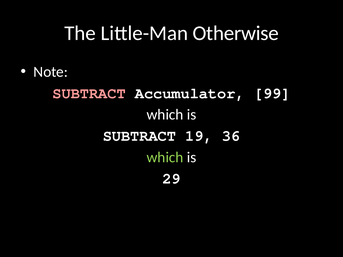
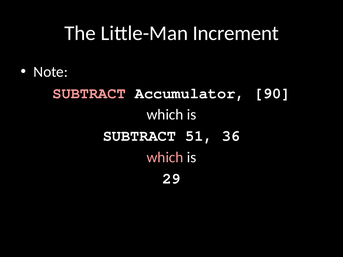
Otherwise: Otherwise -> Increment
99: 99 -> 90
19: 19 -> 51
which at (165, 157) colour: light green -> pink
